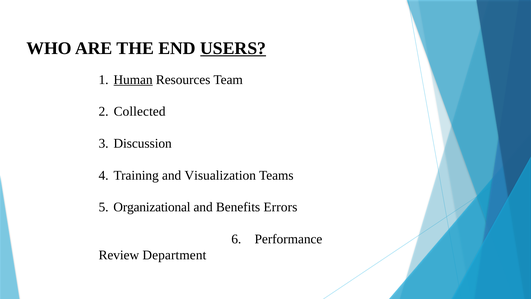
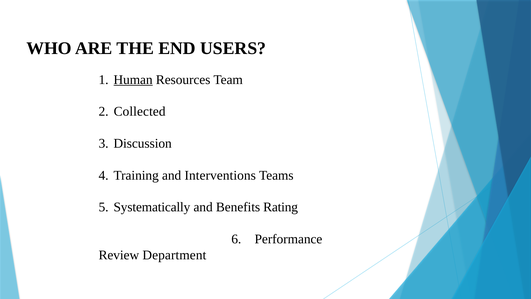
USERS underline: present -> none
Visualization: Visualization -> Interventions
Organizational: Organizational -> Systematically
Errors: Errors -> Rating
